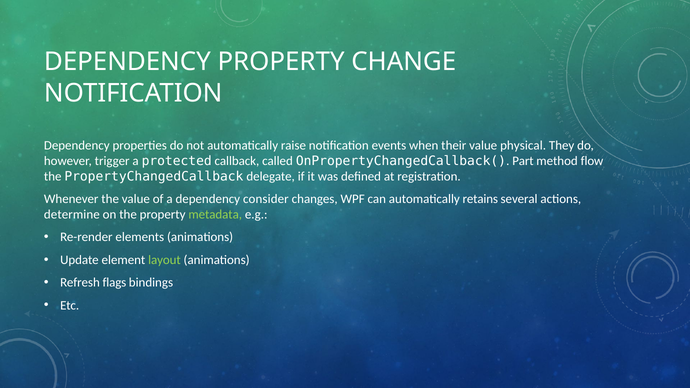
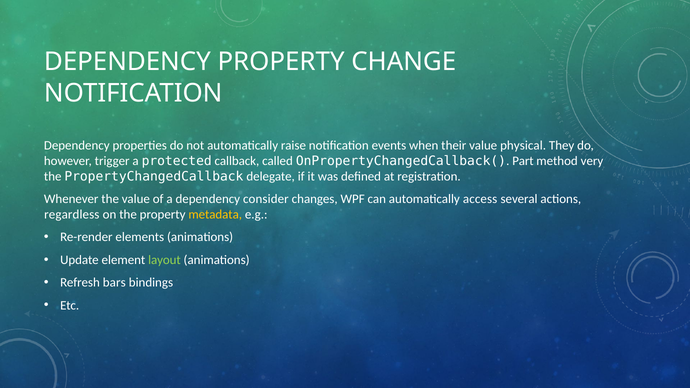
flow: flow -> very
retains: retains -> access
determine: determine -> regardless
metadata colour: light green -> yellow
flags: flags -> bars
